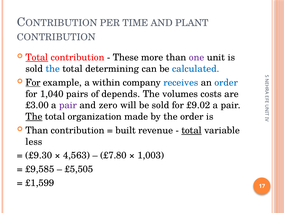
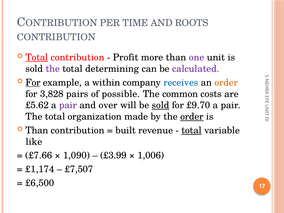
PLANT: PLANT -> ROOTS
These: These -> Profit
the at (53, 69) colour: blue -> purple
calculated colour: blue -> purple
order at (226, 83) colour: blue -> orange
1,040: 1,040 -> 3,828
depends: depends -> possible
volumes: volumes -> common
£3.00: £3.00 -> £5.62
zero: zero -> over
sold at (161, 105) underline: none -> present
£9.02: £9.02 -> £9.70
The at (34, 117) underline: present -> none
order at (192, 117) underline: none -> present
less: less -> like
£9.30: £9.30 -> £7.66
4,563: 4,563 -> 1,090
£7.80: £7.80 -> £3.99
1,003: 1,003 -> 1,006
£9,585: £9,585 -> £1,174
£5,505: £5,505 -> £7,507
£1,599: £1,599 -> £6,500
